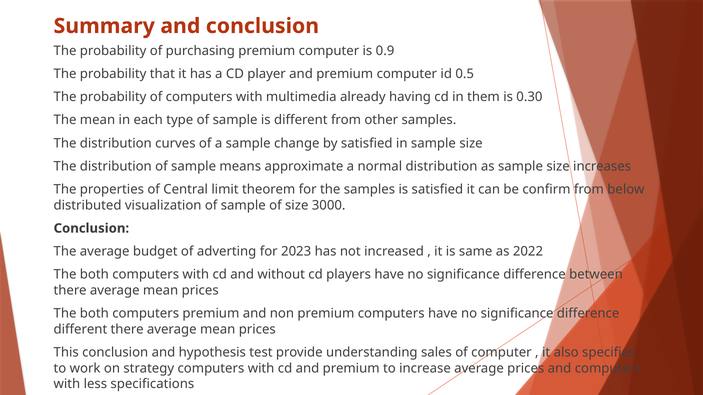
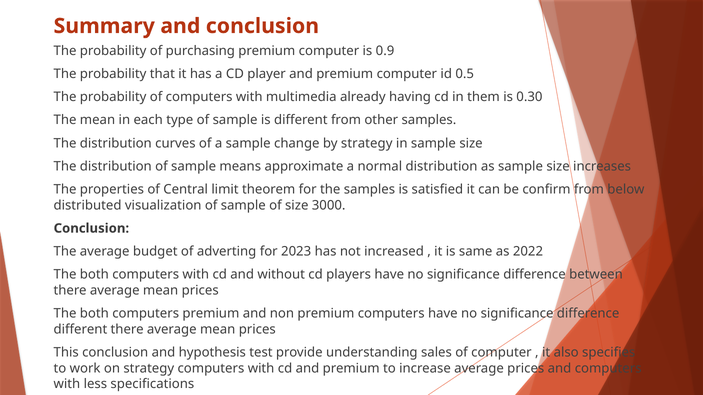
by satisfied: satisfied -> strategy
